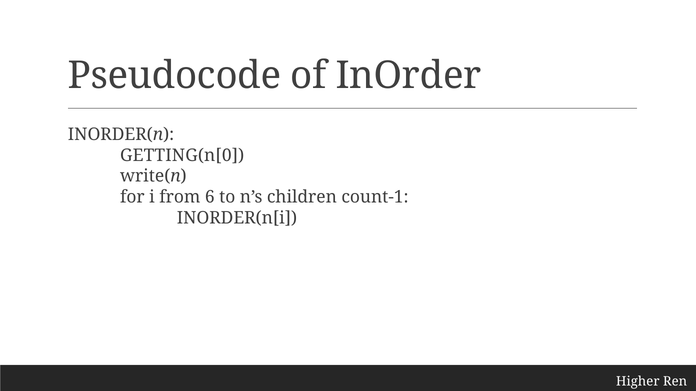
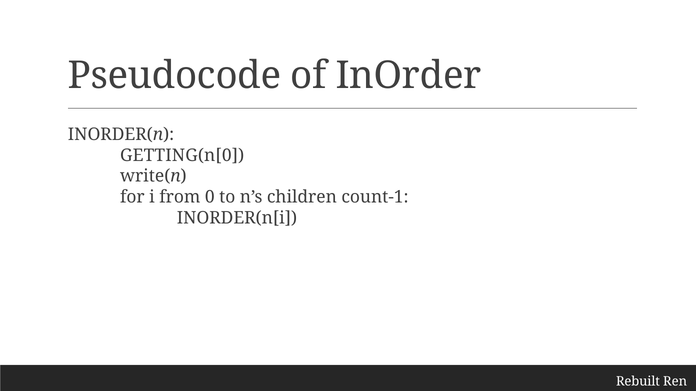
6: 6 -> 0
Higher: Higher -> Rebuilt
